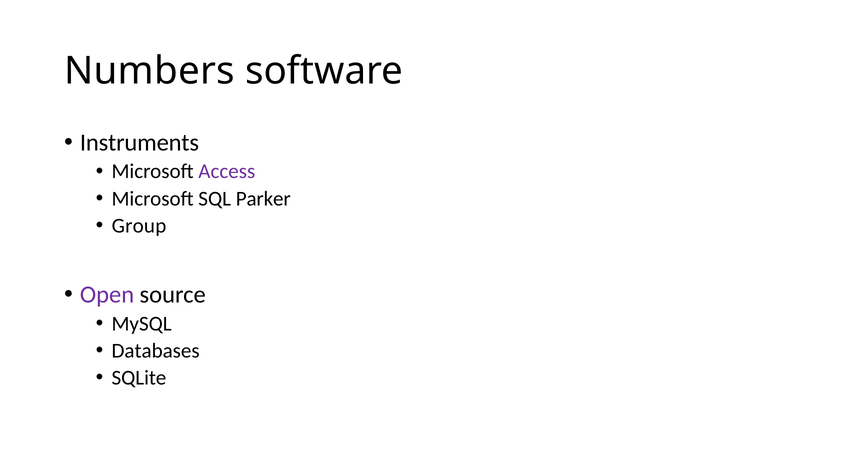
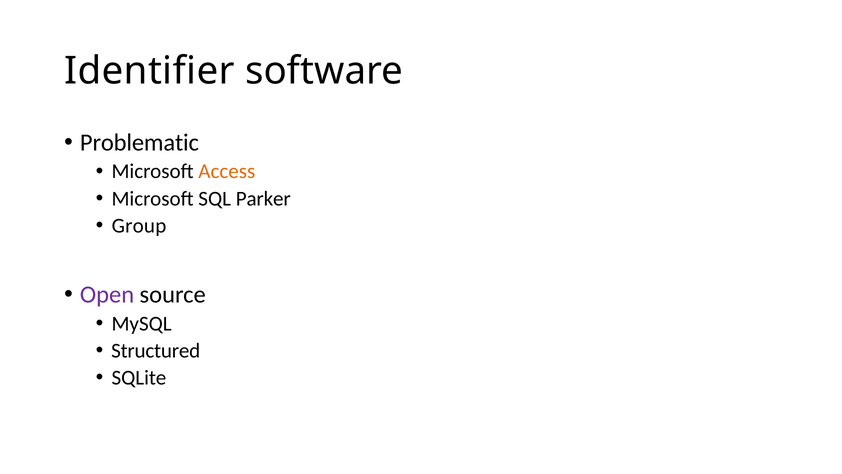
Numbers: Numbers -> Identifier
Instruments: Instruments -> Problematic
Access colour: purple -> orange
Databases: Databases -> Structured
